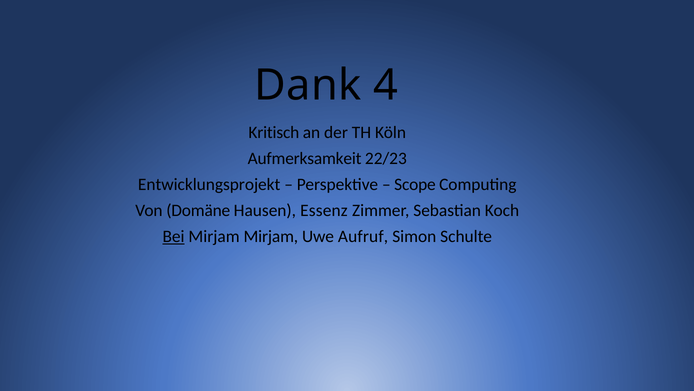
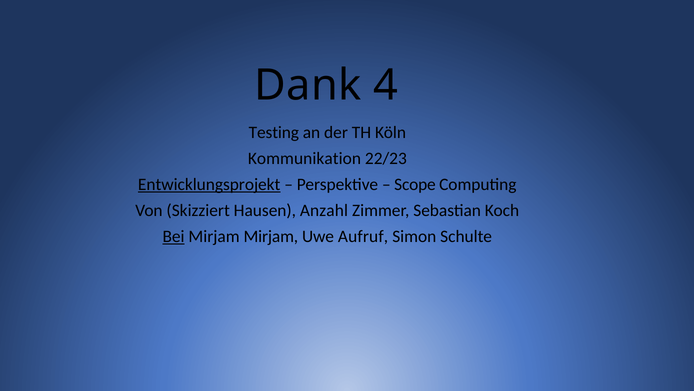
Kritisch: Kritisch -> Testing
Aufmerksamkeit: Aufmerksamkeit -> Kommunikation
Entwicklungsprojekt underline: none -> present
Domäne: Domäne -> Skizziert
Essenz: Essenz -> Anzahl
